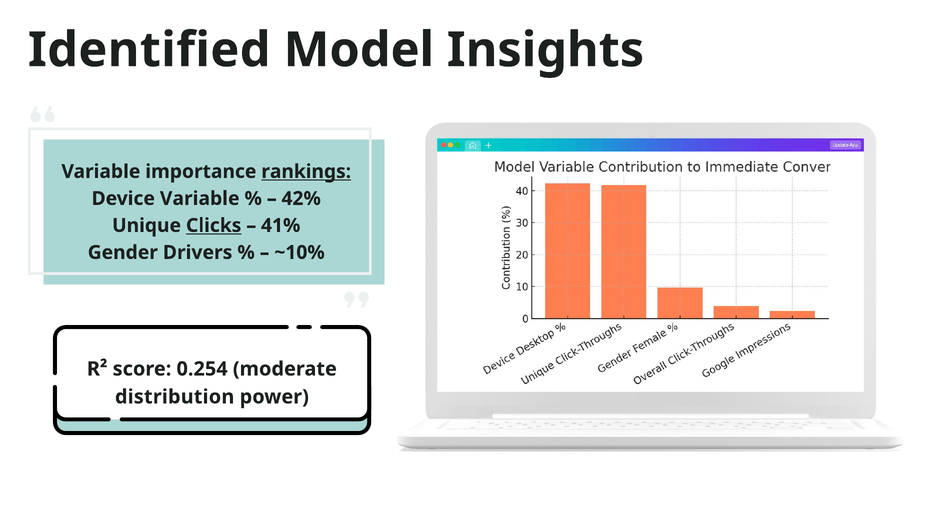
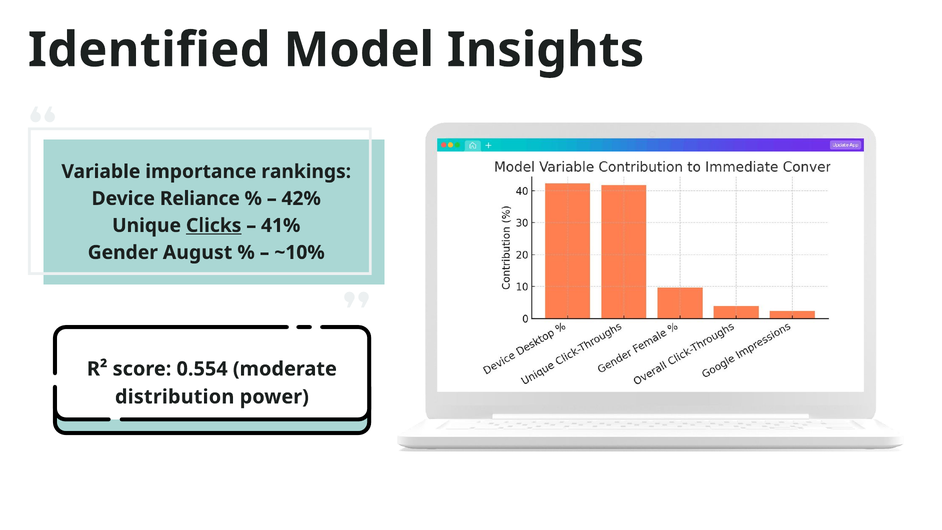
rankings underline: present -> none
Device Variable: Variable -> Reliance
Drivers: Drivers -> August
0.254: 0.254 -> 0.554
